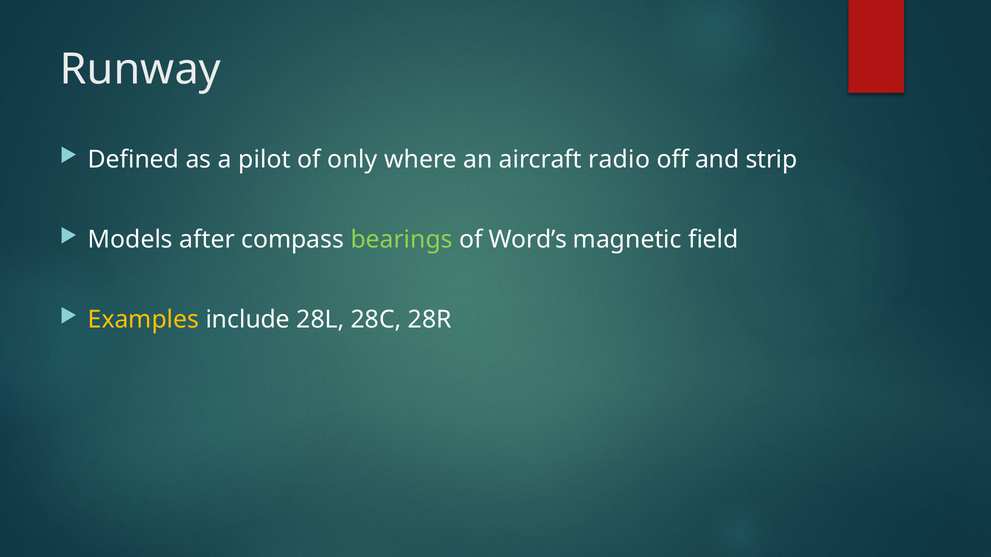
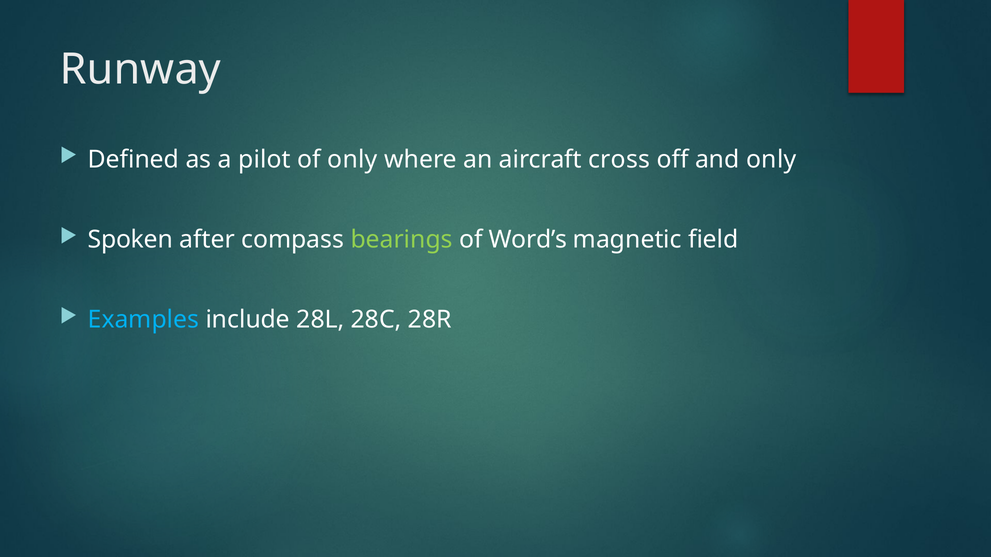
radio: radio -> cross
and strip: strip -> only
Models: Models -> Spoken
Examples colour: yellow -> light blue
